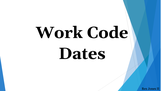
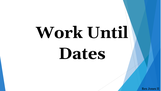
Code: Code -> Until
